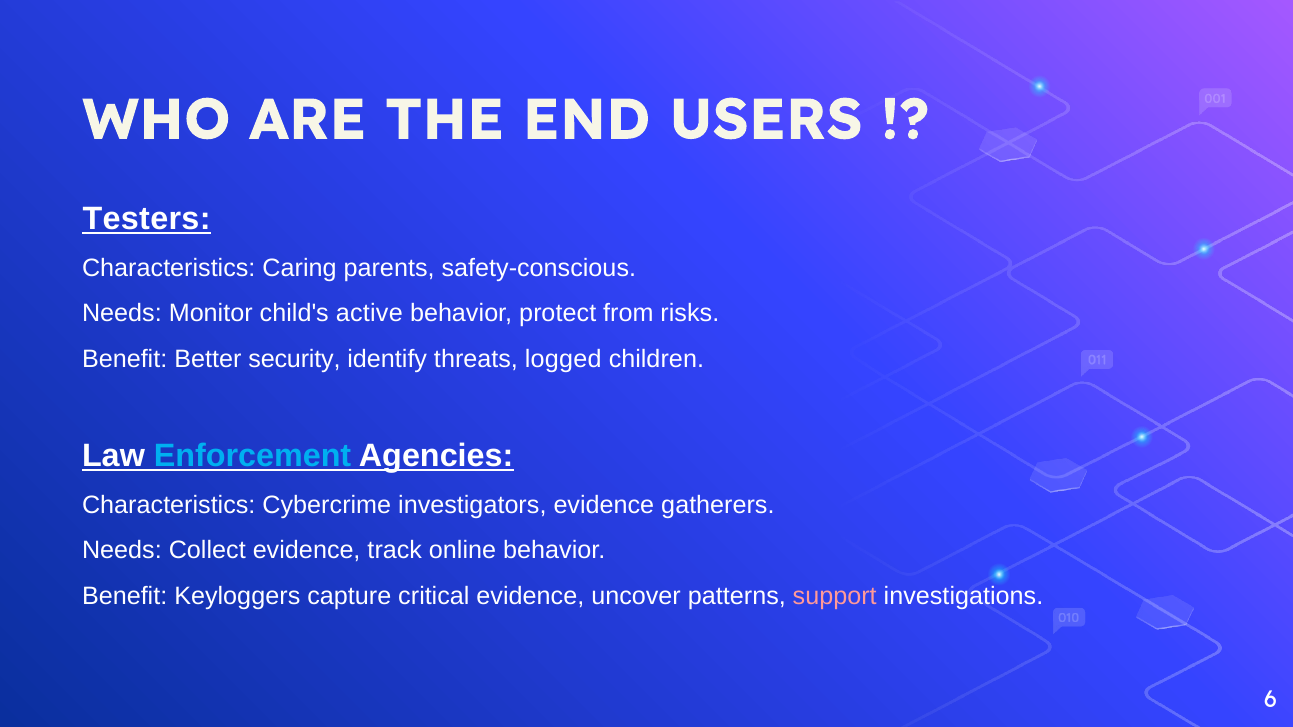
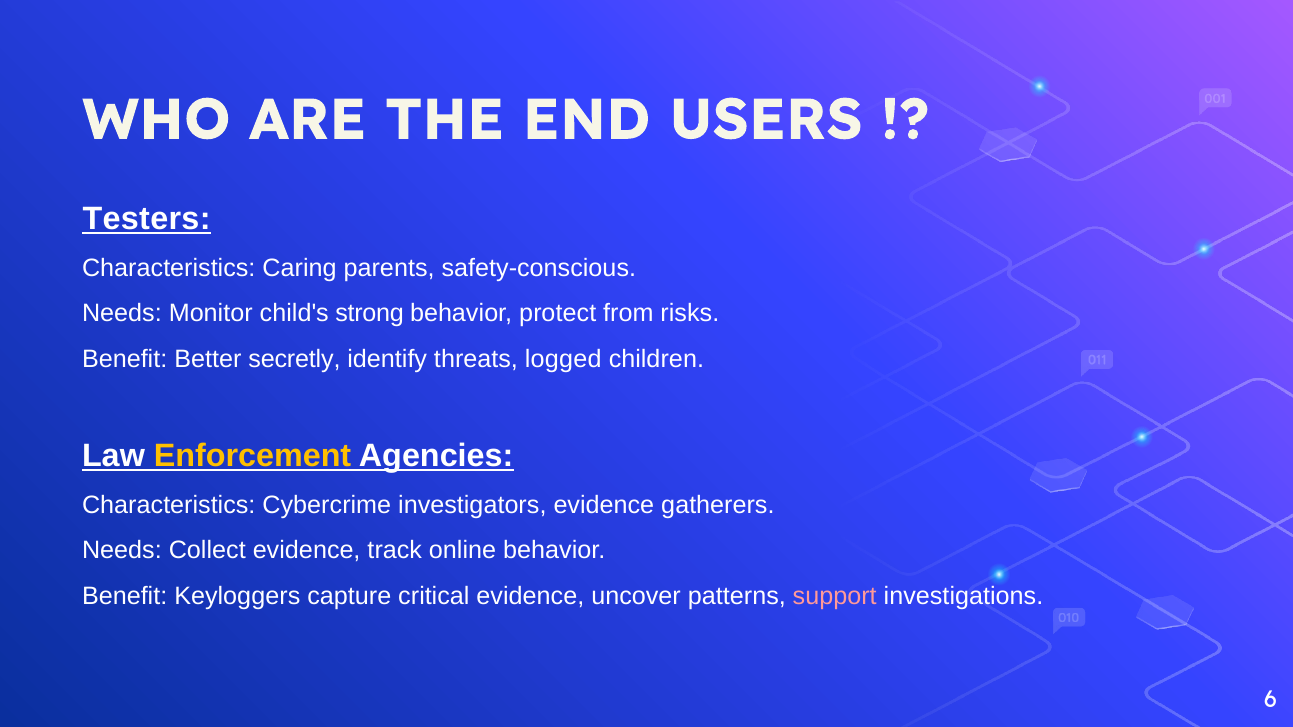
active: active -> strong
security: security -> secretly
Enforcement colour: light blue -> yellow
